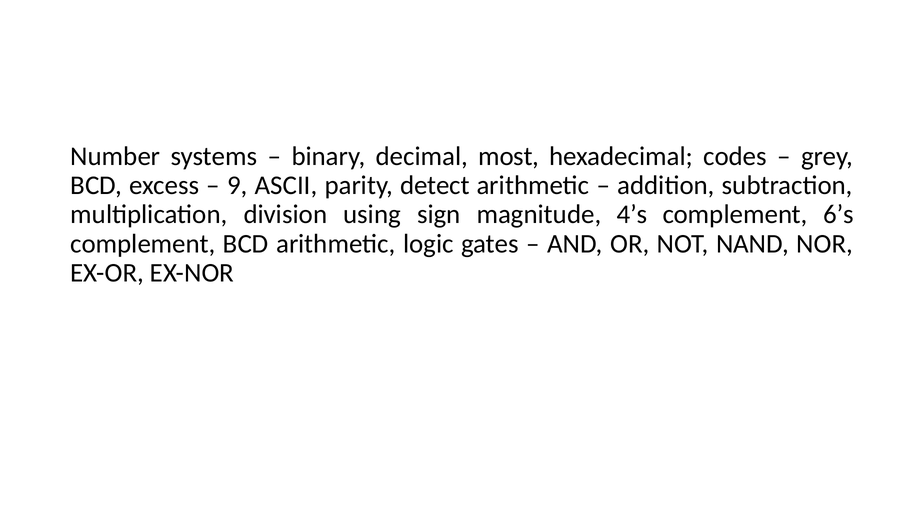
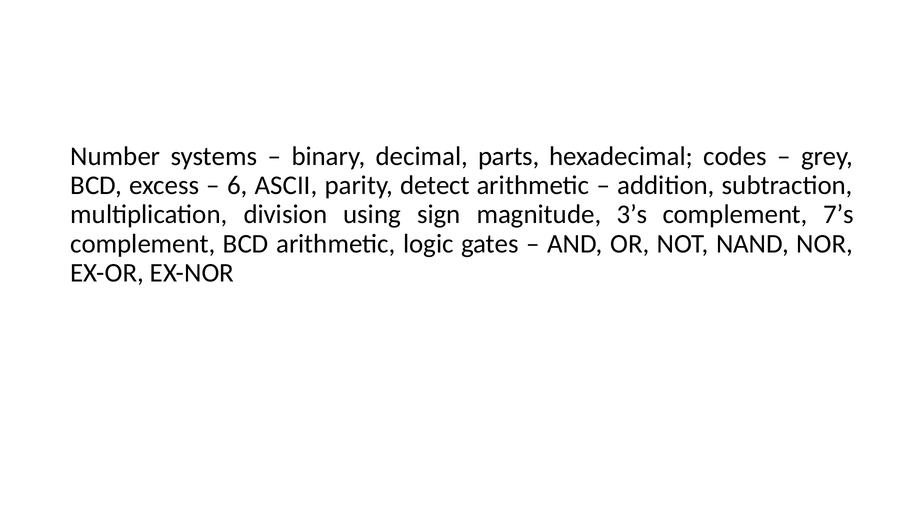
most: most -> parts
9: 9 -> 6
4’s: 4’s -> 3’s
6’s: 6’s -> 7’s
